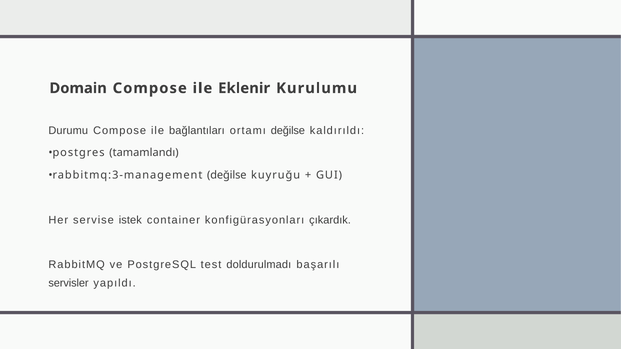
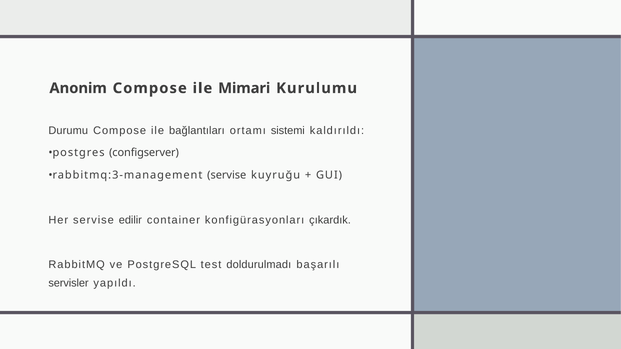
Domain: Domain -> Anonim
Eklenir: Eklenir -> Mimari
ortamı değilse: değilse -> sistemi
tamamlandı: tamamlandı -> configserver
rabbitmq:3-management değilse: değilse -> servise
istek: istek -> edilir
